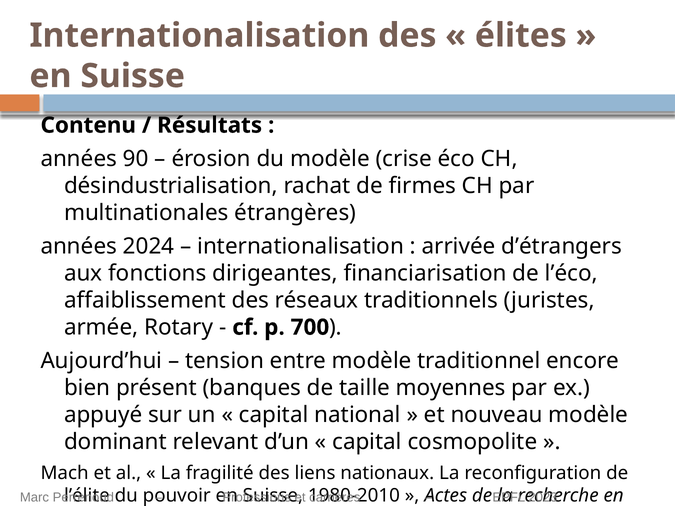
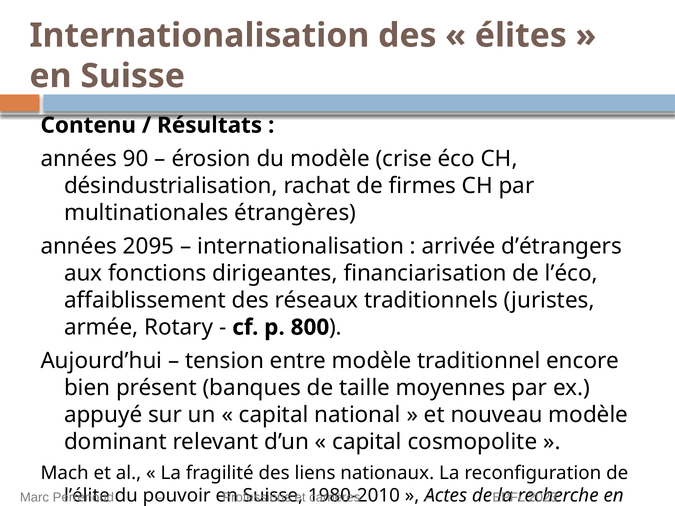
2024: 2024 -> 2095
700: 700 -> 800
